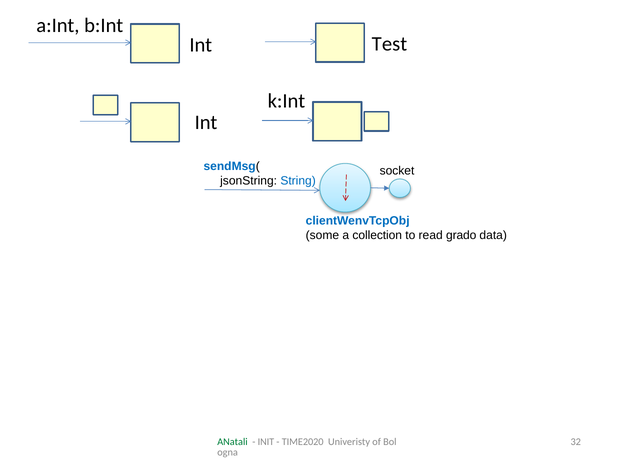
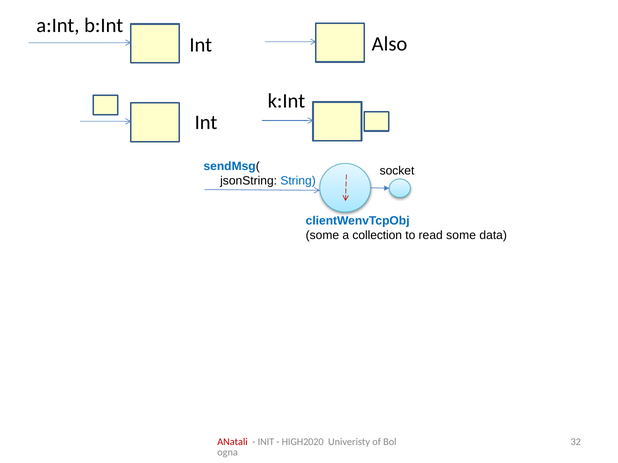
Test: Test -> Also
read grado: grado -> some
ANatali colour: green -> red
TIME2020: TIME2020 -> HIGH2020
